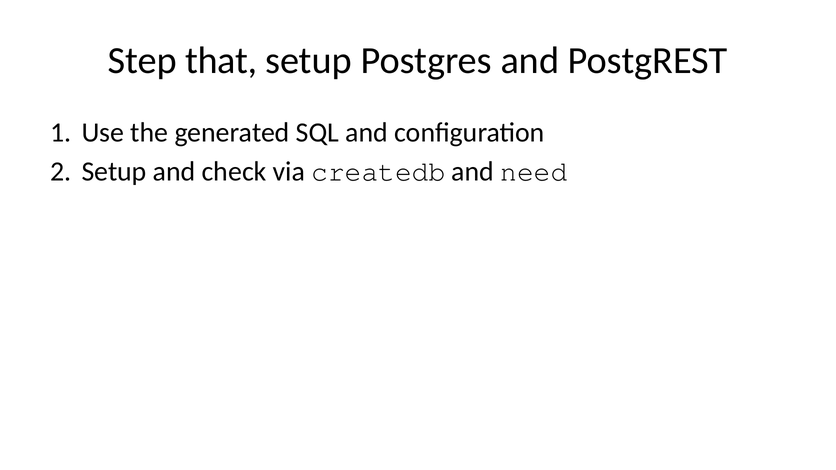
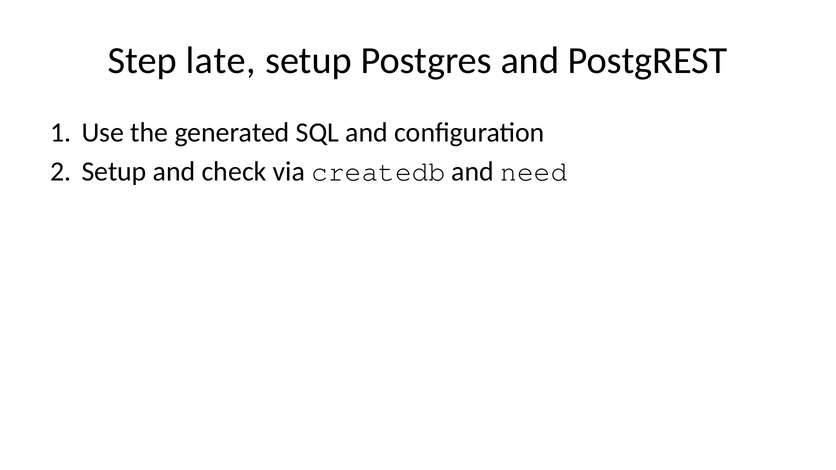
that: that -> late
